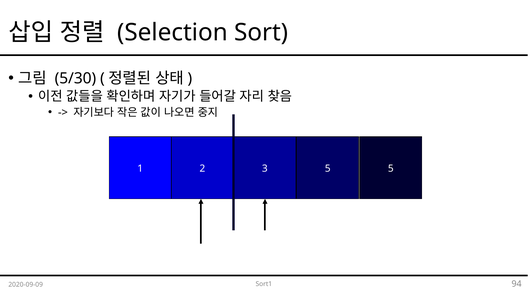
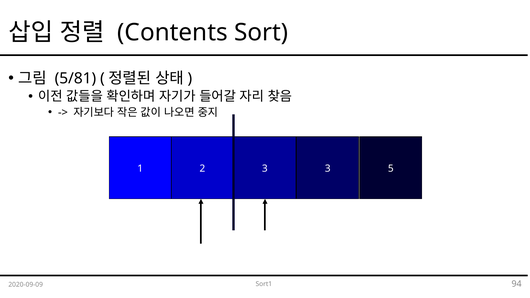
Selection: Selection -> Contents
5/30: 5/30 -> 5/81
2 5: 5 -> 3
